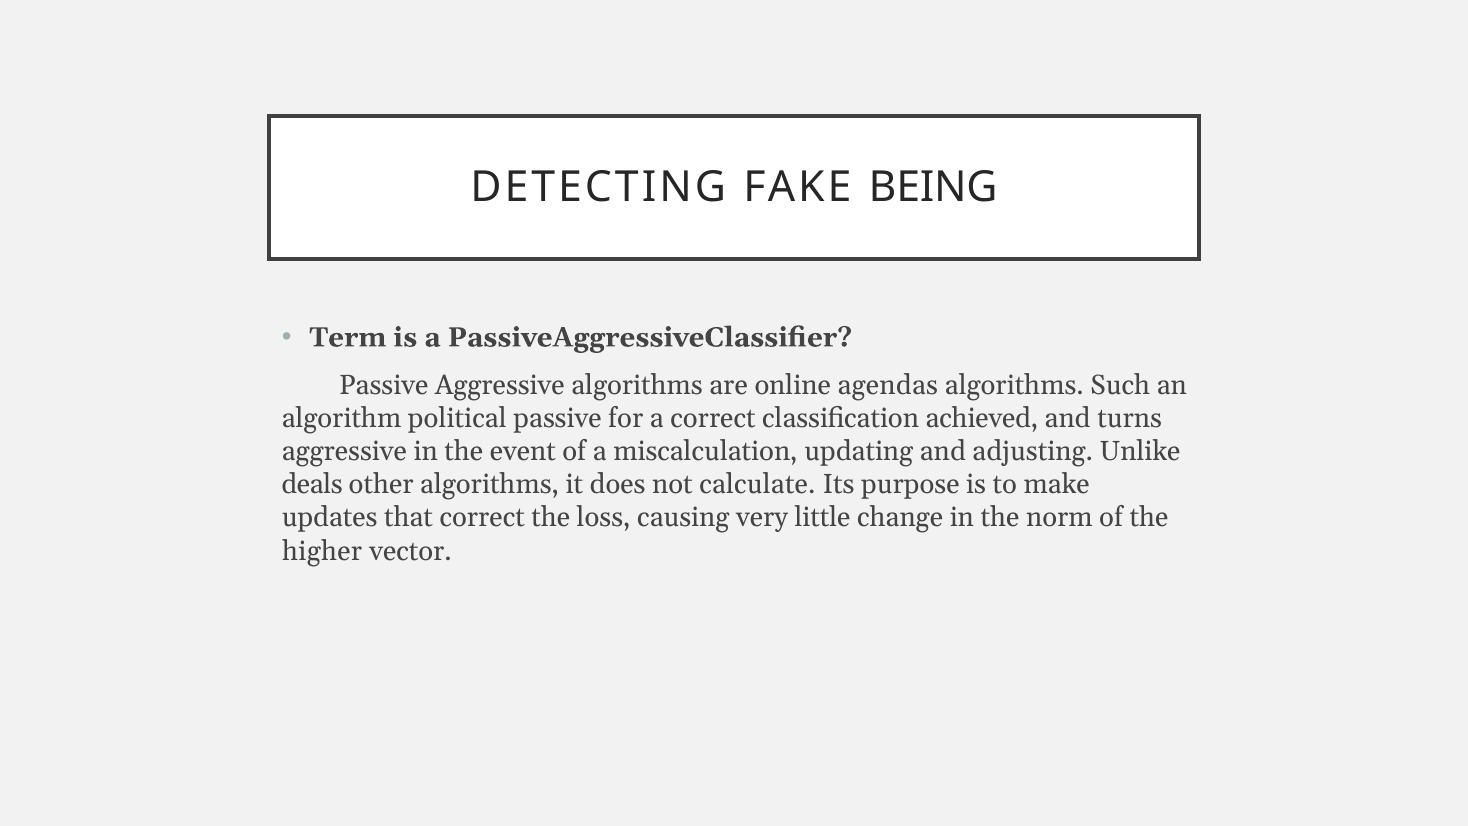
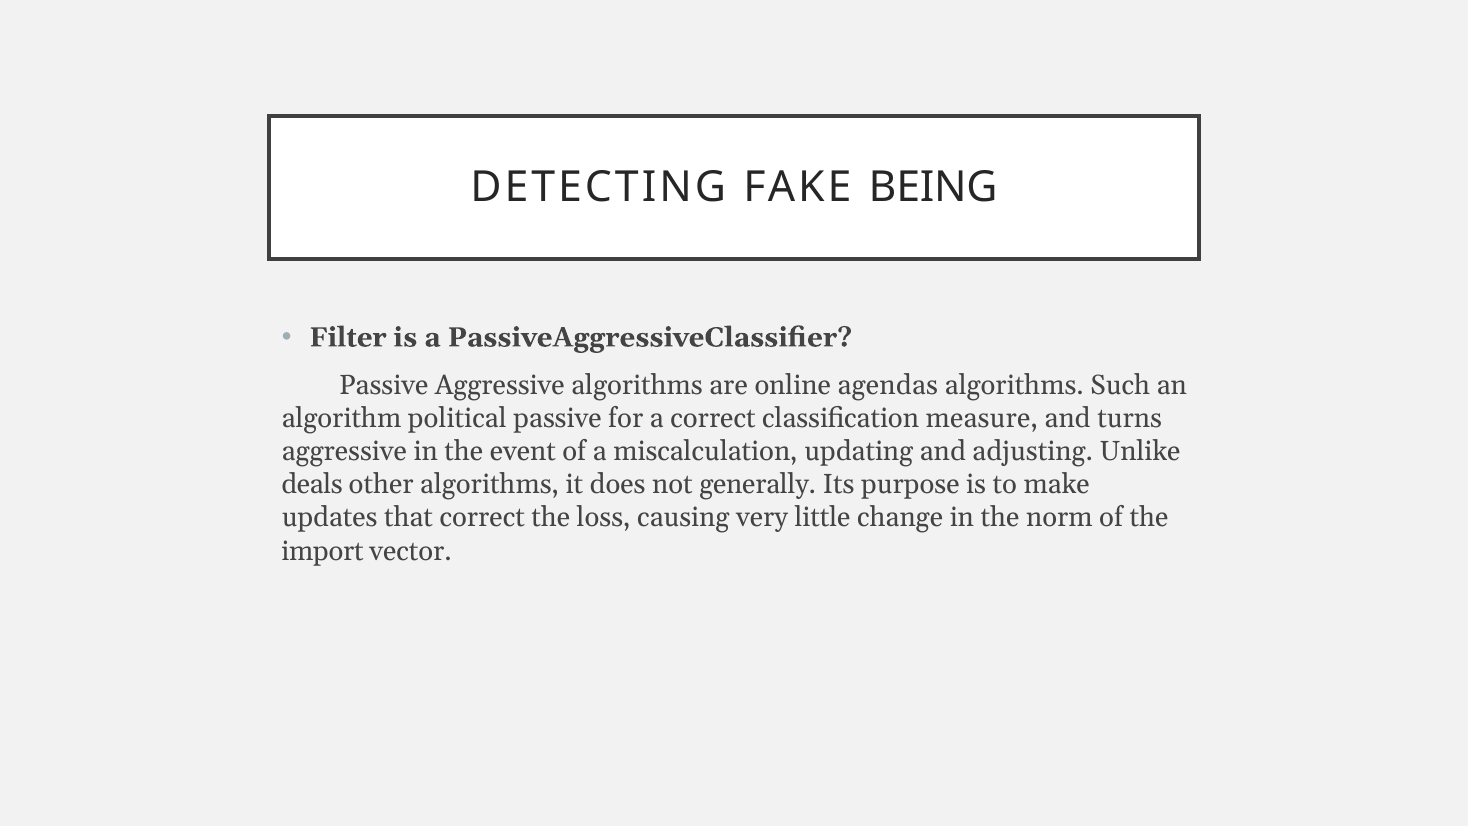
Term: Term -> Filter
achieved: achieved -> measure
calculate: calculate -> generally
higher: higher -> import
